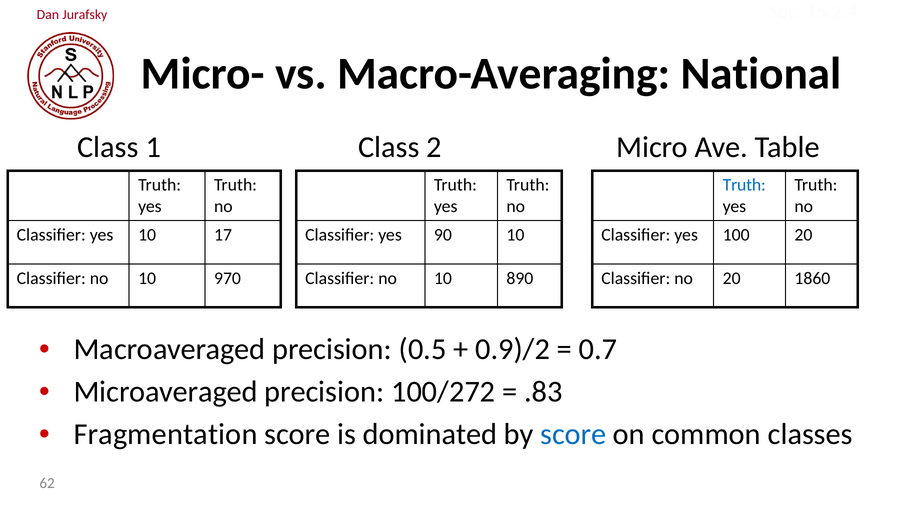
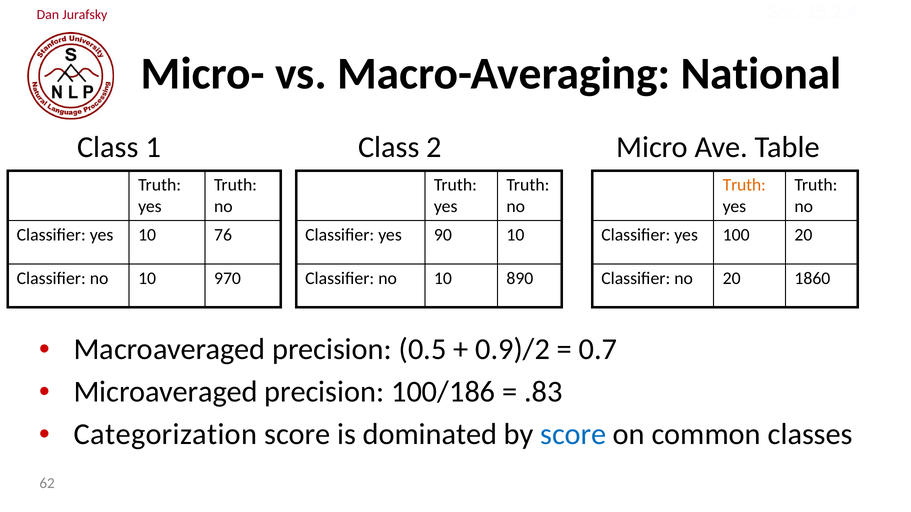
Truth at (744, 185) colour: blue -> orange
17: 17 -> 76
100/272: 100/272 -> 100/186
Fragmentation: Fragmentation -> Categorization
